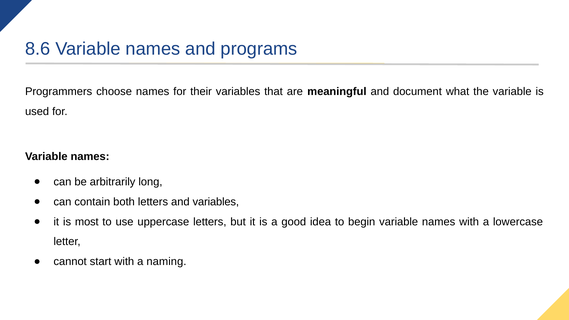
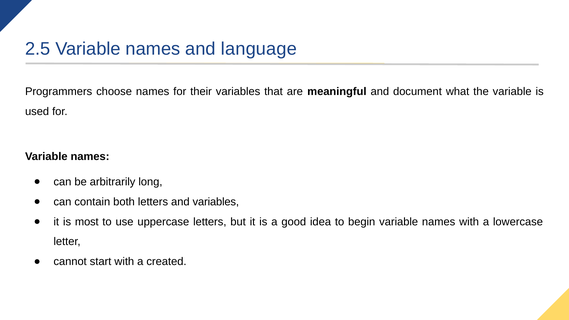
8.6: 8.6 -> 2.5
programs: programs -> language
naming: naming -> created
